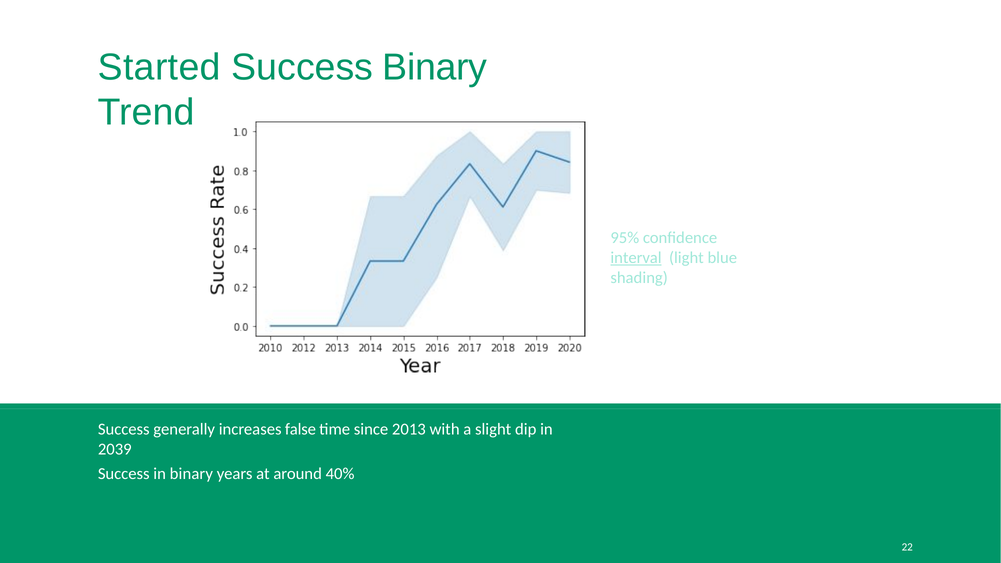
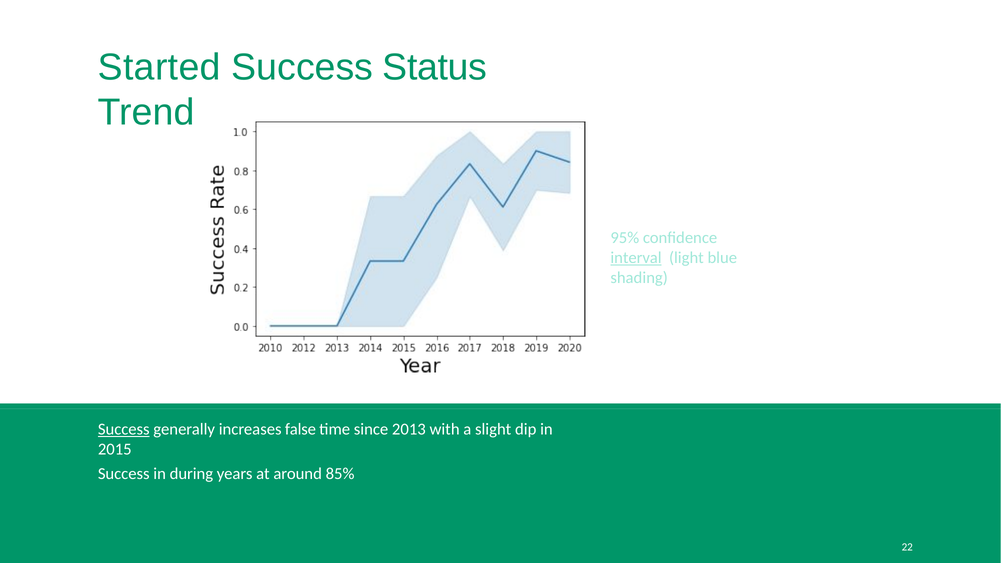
Success Binary: Binary -> Status
Success at (124, 430) underline: none -> present
2039: 2039 -> 2015
in binary: binary -> during
40%: 40% -> 85%
